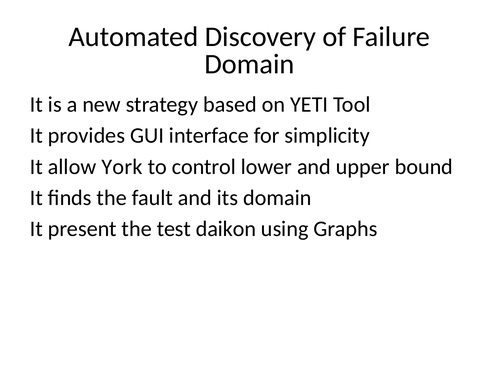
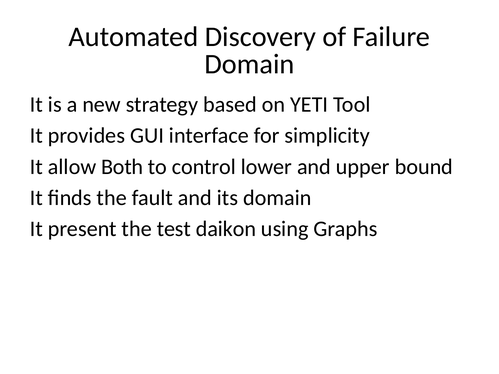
York: York -> Both
